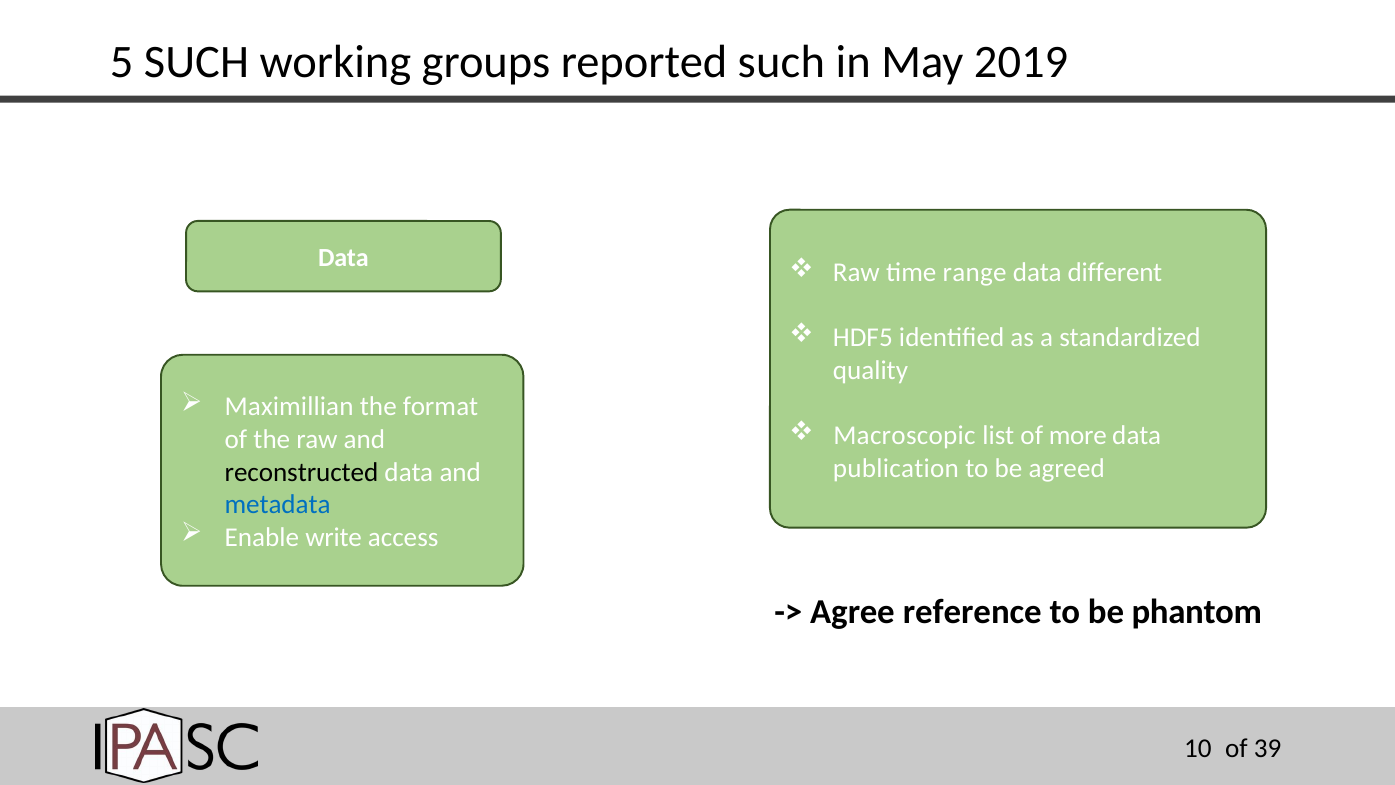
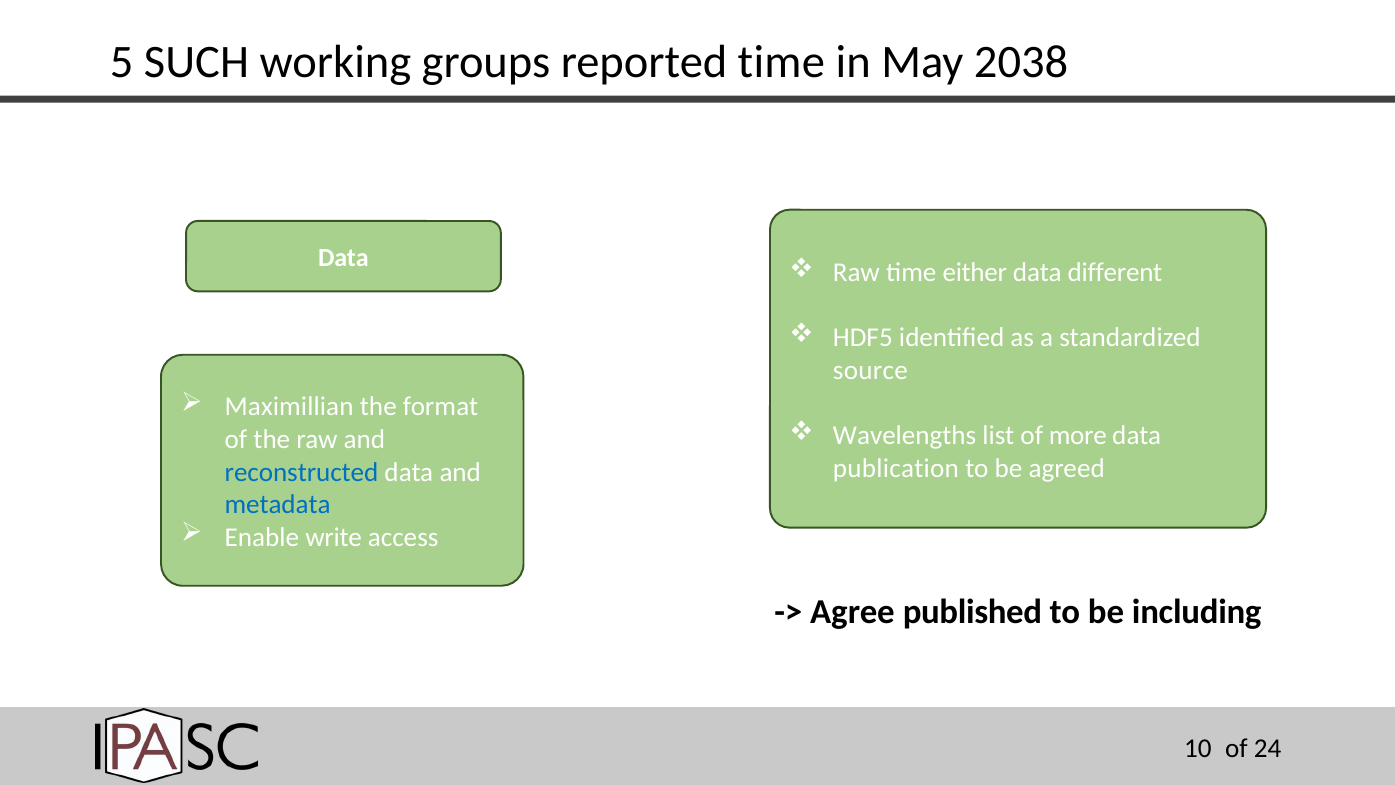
reported such: such -> time
2019: 2019 -> 2038
range: range -> either
quality: quality -> source
Macroscopic: Macroscopic -> Wavelengths
reconstructed colour: black -> blue
reference: reference -> published
phantom: phantom -> including
39: 39 -> 24
